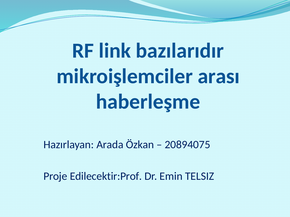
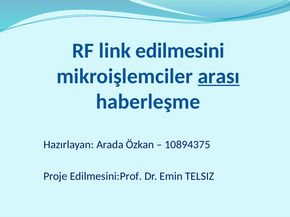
bazılarıdır: bazılarıdır -> edilmesini
arası underline: none -> present
20894075: 20894075 -> 10894375
Edilecektir:Prof: Edilecektir:Prof -> Edilmesini:Prof
